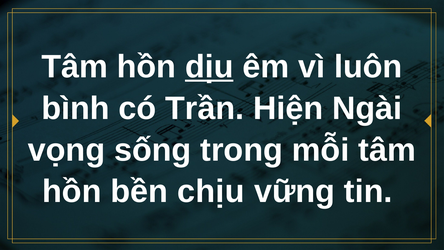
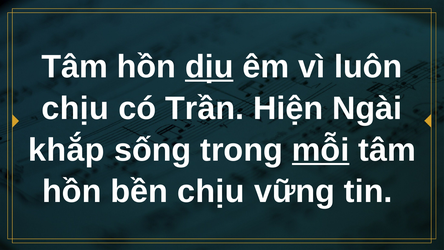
bình at (75, 108): bình -> chịu
vọng: vọng -> khắp
mỗi underline: none -> present
